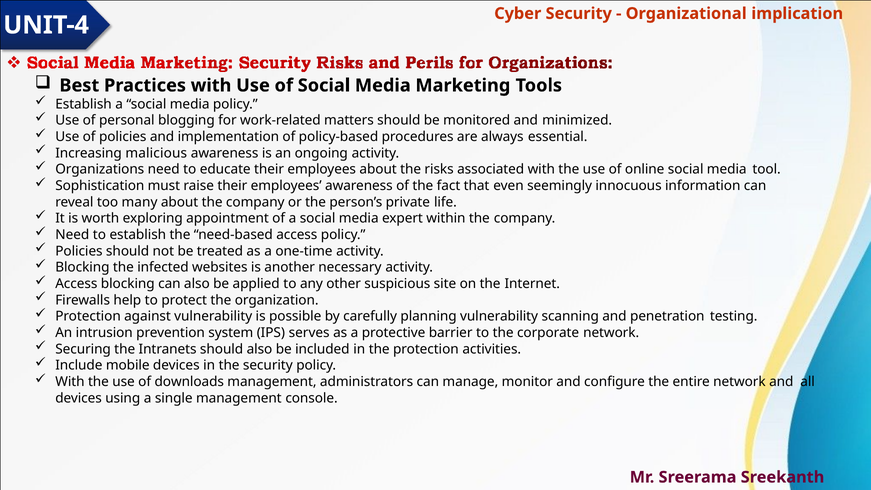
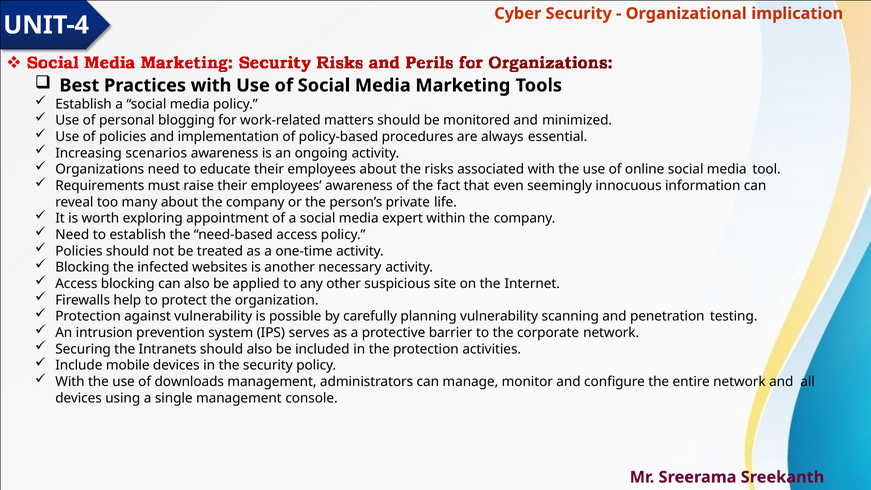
malicious: malicious -> scenarios
Sophistication: Sophistication -> Requirements
